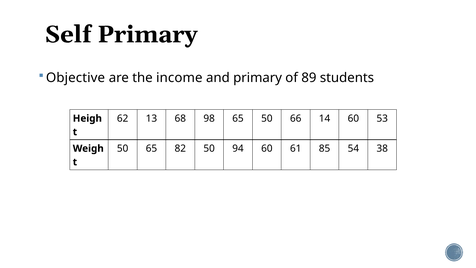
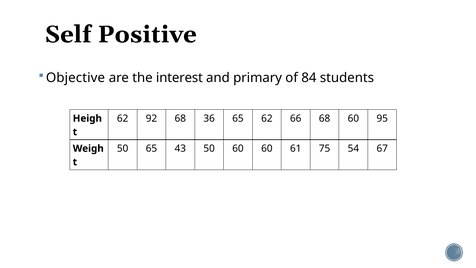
Self Primary: Primary -> Positive
income: income -> interest
89: 89 -> 84
13: 13 -> 92
98: 98 -> 36
65 50: 50 -> 62
66 14: 14 -> 68
53: 53 -> 95
82: 82 -> 43
50 94: 94 -> 60
85: 85 -> 75
38: 38 -> 67
